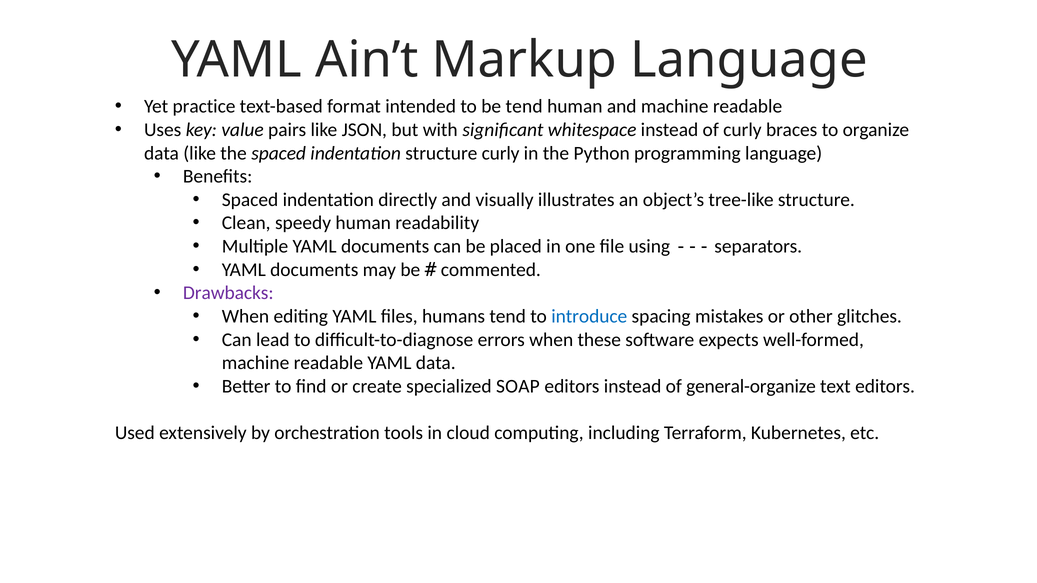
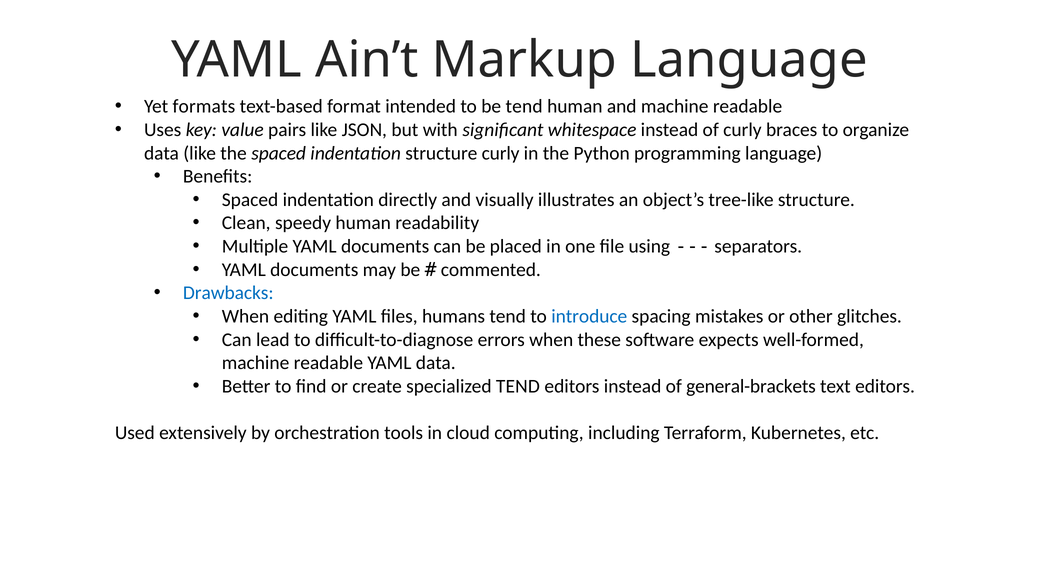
practice: practice -> formats
Drawbacks colour: purple -> blue
specialized SOAP: SOAP -> TEND
general-organize: general-organize -> general-brackets
